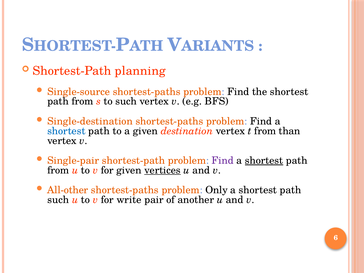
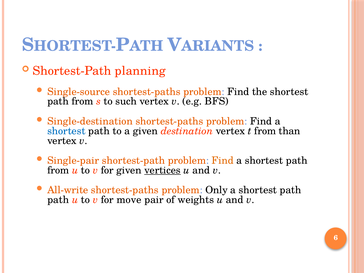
Find at (223, 161) colour: purple -> orange
shortest at (264, 161) underline: present -> none
All-other: All-other -> All-write
such at (58, 200): such -> path
write: write -> move
another: another -> weights
